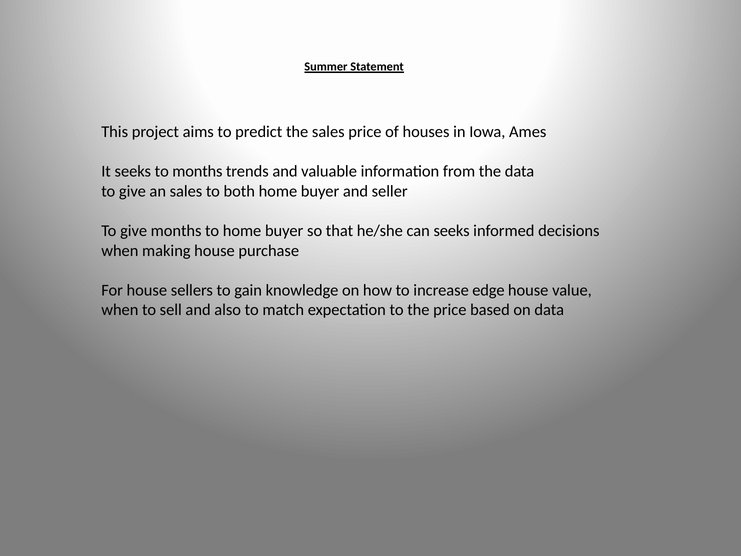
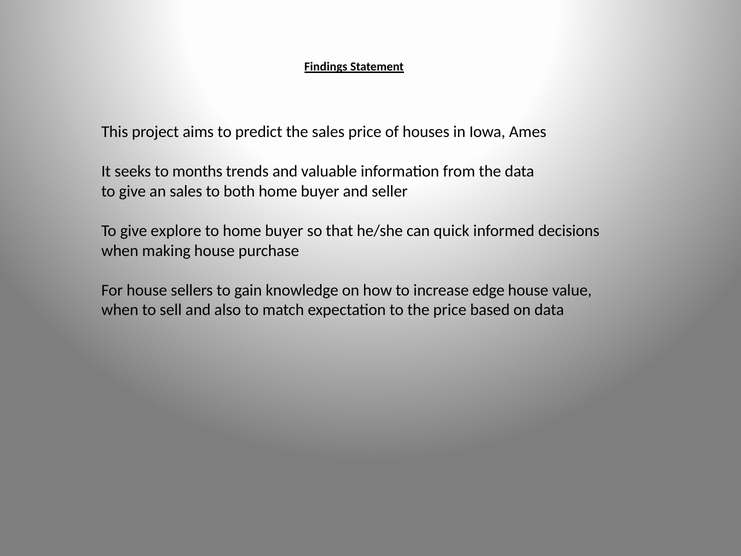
Summer: Summer -> Findings
give months: months -> explore
can seeks: seeks -> quick
